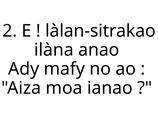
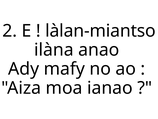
làlan-sitrakao: làlan-sitrakao -> làlan-miantso
